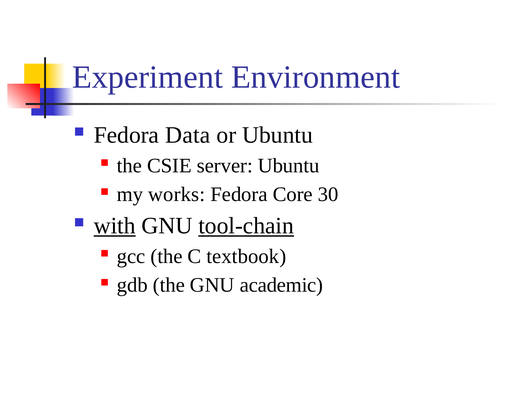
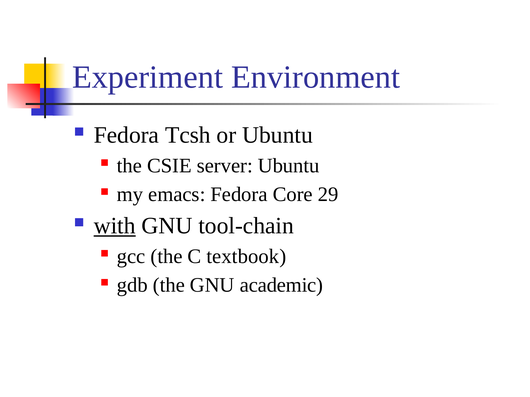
Data: Data -> Tcsh
works: works -> emacs
30: 30 -> 29
tool-chain underline: present -> none
